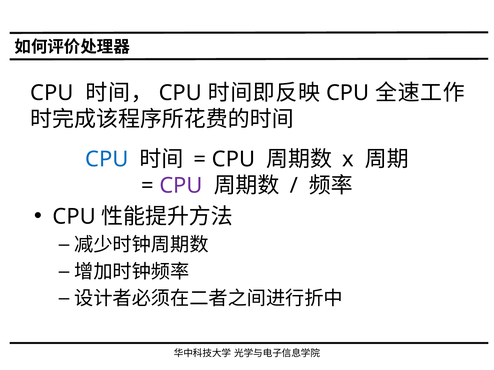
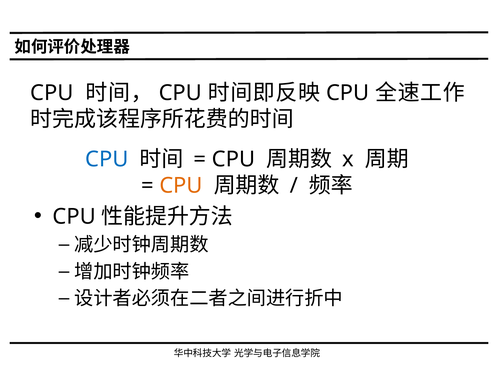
CPU at (181, 186) colour: purple -> orange
